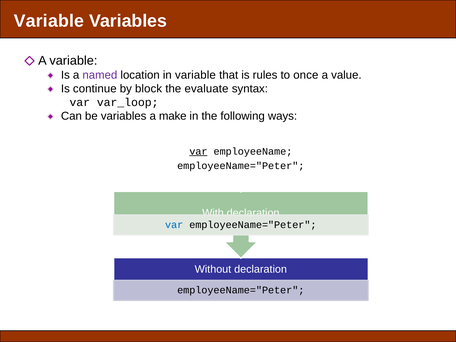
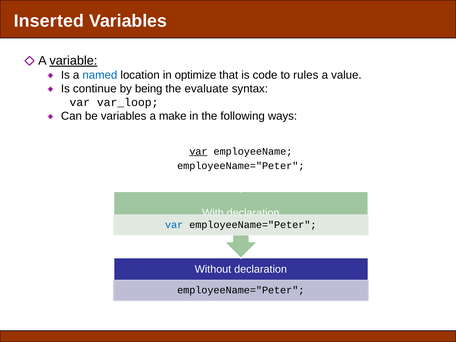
Variable at (49, 21): Variable -> Inserted
variable at (73, 61) underline: none -> present
named colour: purple -> blue
in variable: variable -> optimize
rules: rules -> code
once: once -> rules
block: block -> being
